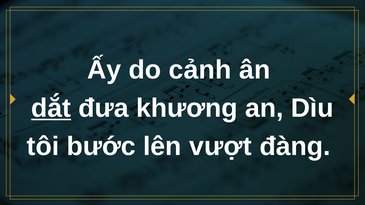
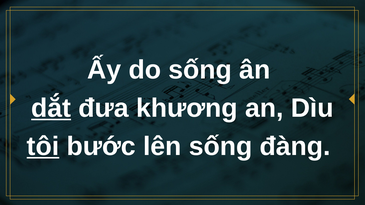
do cảnh: cảnh -> sống
tôi underline: none -> present
lên vượt: vượt -> sống
